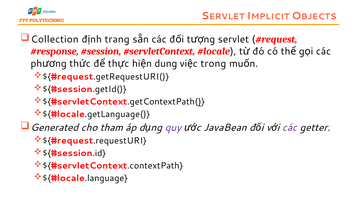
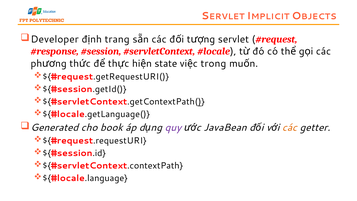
Collection: Collection -> Developer
dung: dung -> state
tham: tham -> book
các at (290, 128) colour: purple -> orange
